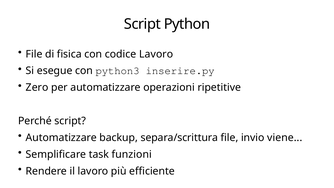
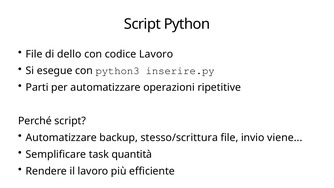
fisica: fisica -> dello
Zero: Zero -> Parti
separa/scrittura: separa/scrittura -> stesso/scrittura
funzioni: funzioni -> quantità
